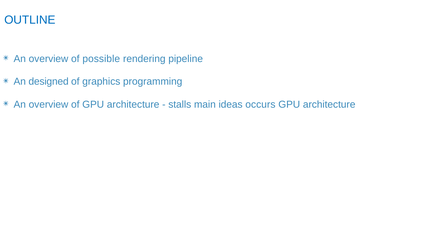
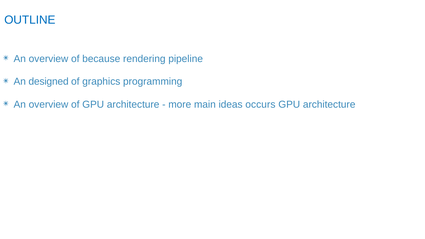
possible: possible -> because
stalls: stalls -> more
